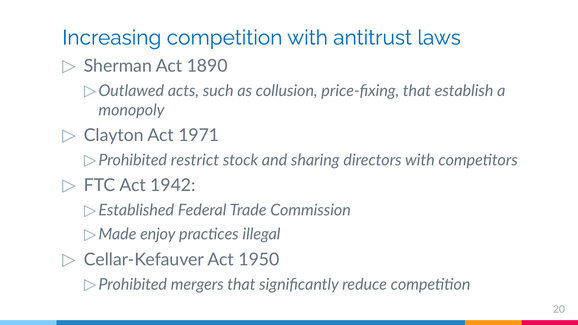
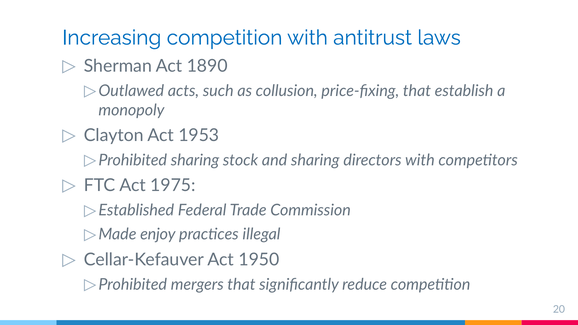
1971: 1971 -> 1953
restrict at (195, 160): restrict -> sharing
1942: 1942 -> 1975
